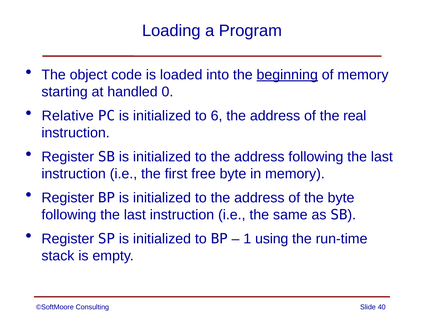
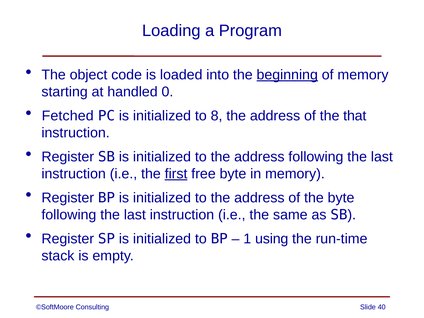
Relative: Relative -> Fetched
6: 6 -> 8
real: real -> that
first underline: none -> present
